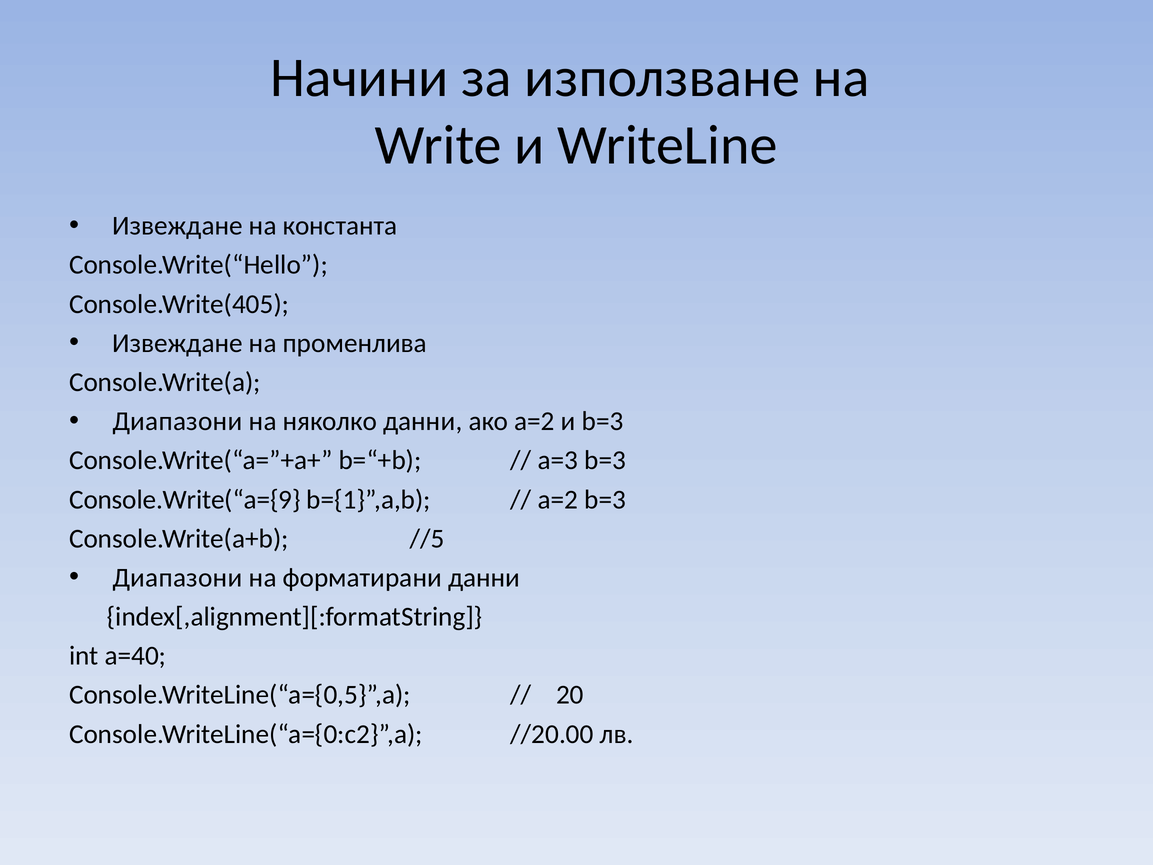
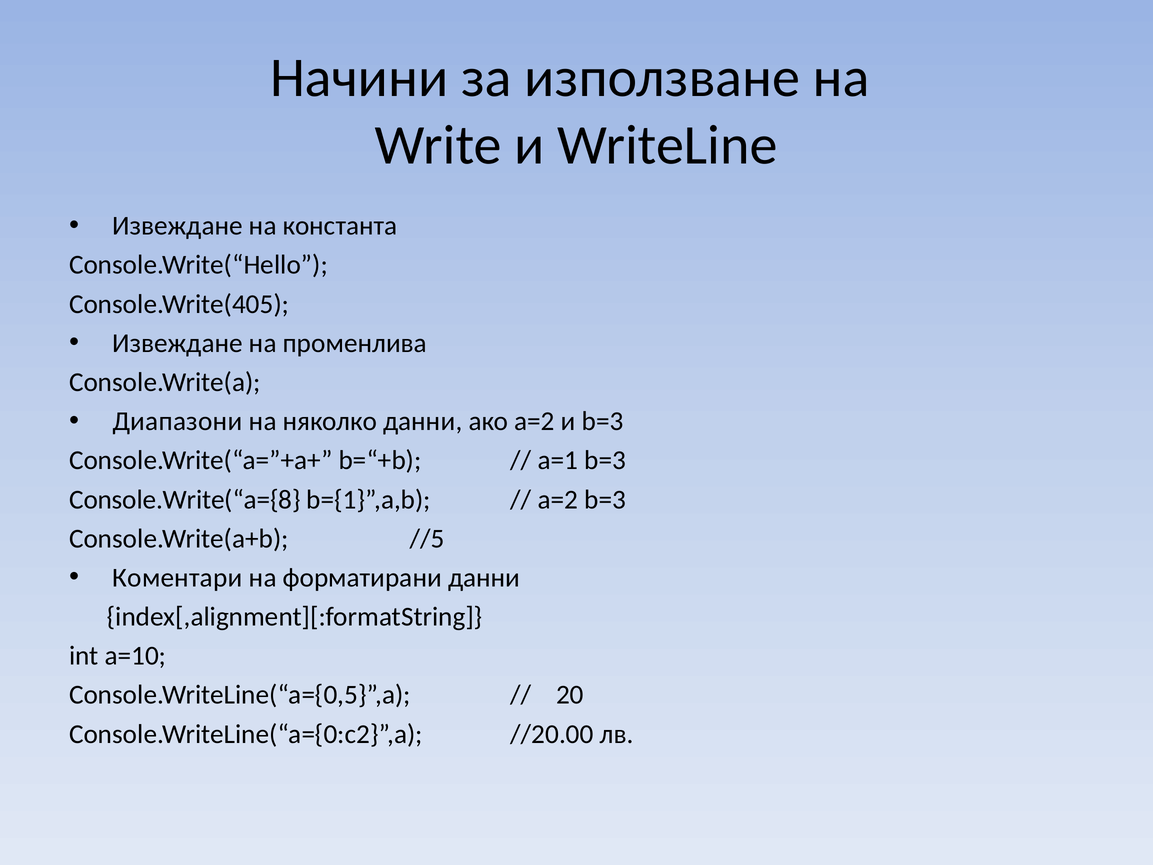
а=3: а=3 -> а=1
Console.Write(“a={9: Console.Write(“a={9 -> Console.Write(“a={8
Диапазони at (177, 578): Диапазони -> Коментари
a=40: a=40 -> a=10
